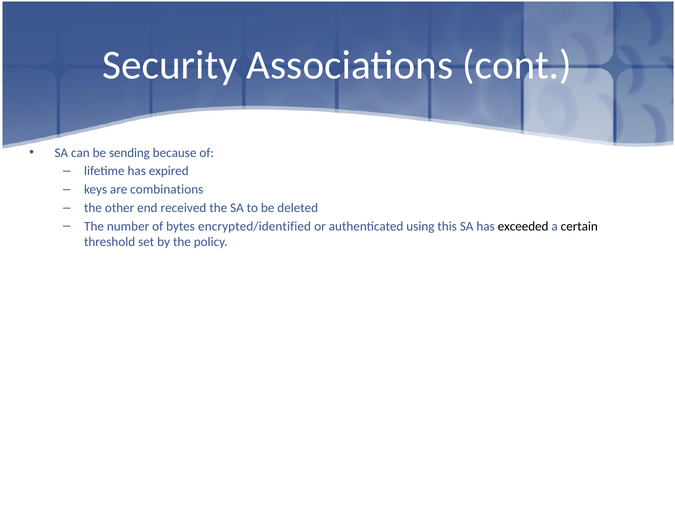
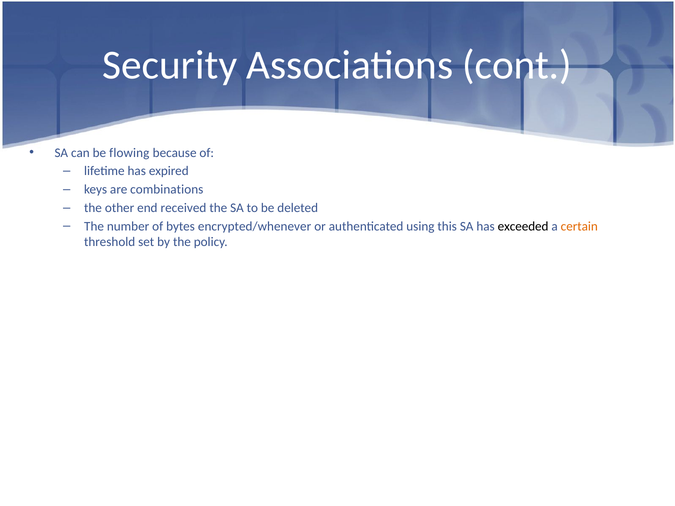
sending: sending -> flowing
encrypted/identified: encrypted/identified -> encrypted/whenever
certain colour: black -> orange
